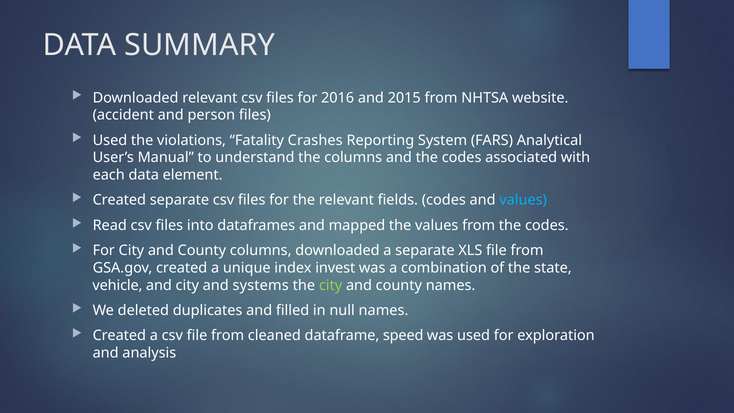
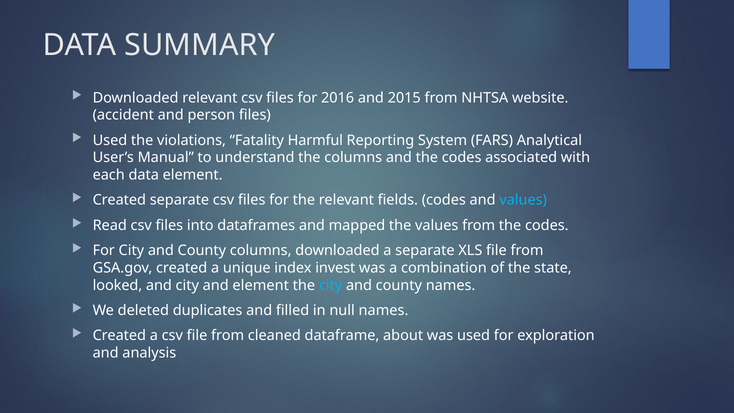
Crashes: Crashes -> Harmful
vehicle: vehicle -> looked
and systems: systems -> element
city at (331, 285) colour: light green -> light blue
speed: speed -> about
